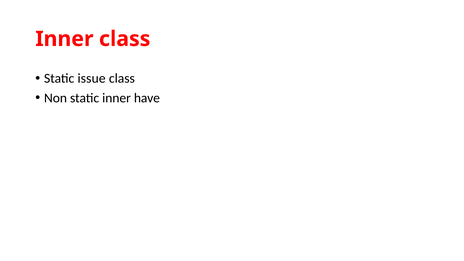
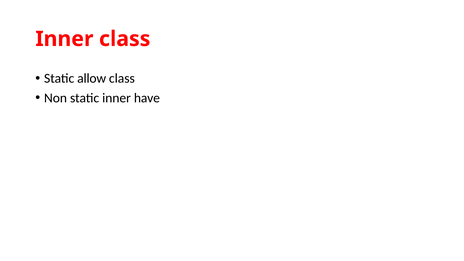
issue: issue -> allow
